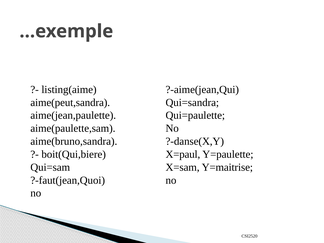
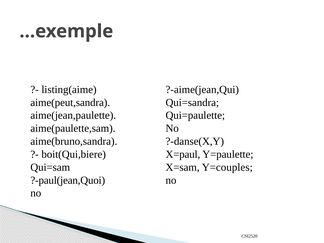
Y=maitrise: Y=maitrise -> Y=couples
?-faut(jean,Quoi: ?-faut(jean,Quoi -> ?-paul(jean,Quoi
